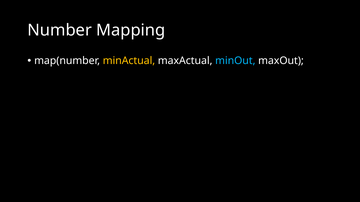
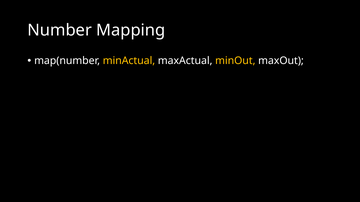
minOut colour: light blue -> yellow
